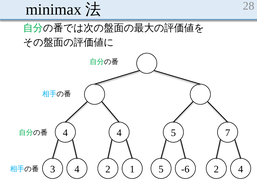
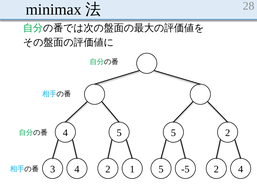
4 4: 4 -> 5
5 7: 7 -> 2
-6: -6 -> -5
